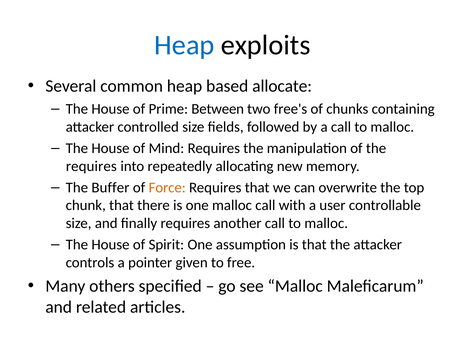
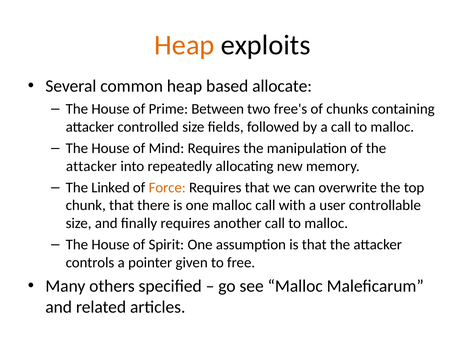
Heap at (184, 45) colour: blue -> orange
requires at (91, 166): requires -> attacker
Buffer: Buffer -> Linked
